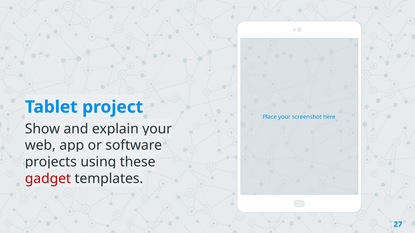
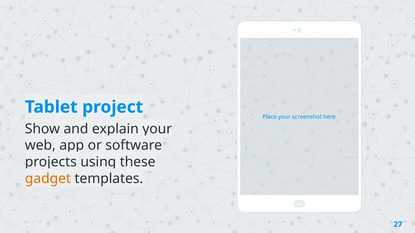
gadget colour: red -> orange
